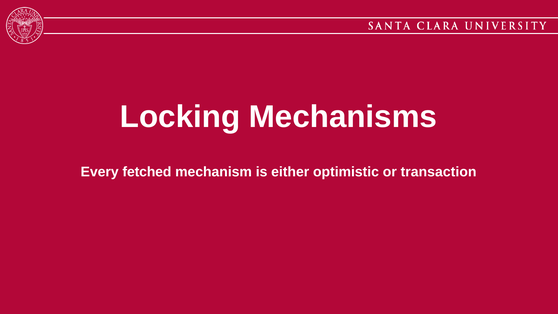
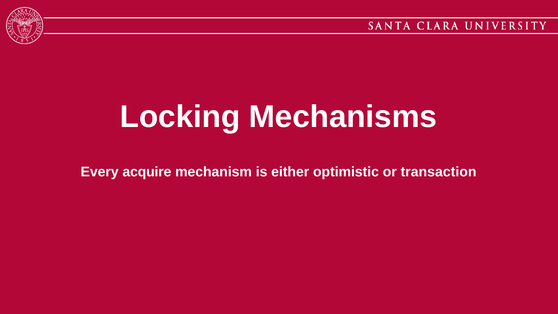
fetched: fetched -> acquire
